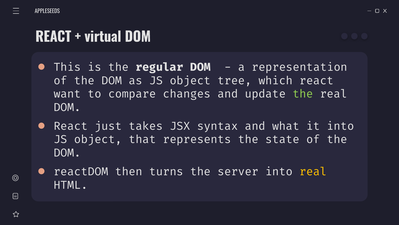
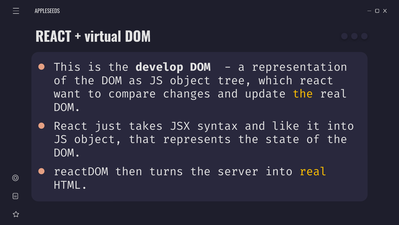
regular: regular -> develop
the at (303, 94) colour: light green -> yellow
what: what -> like
